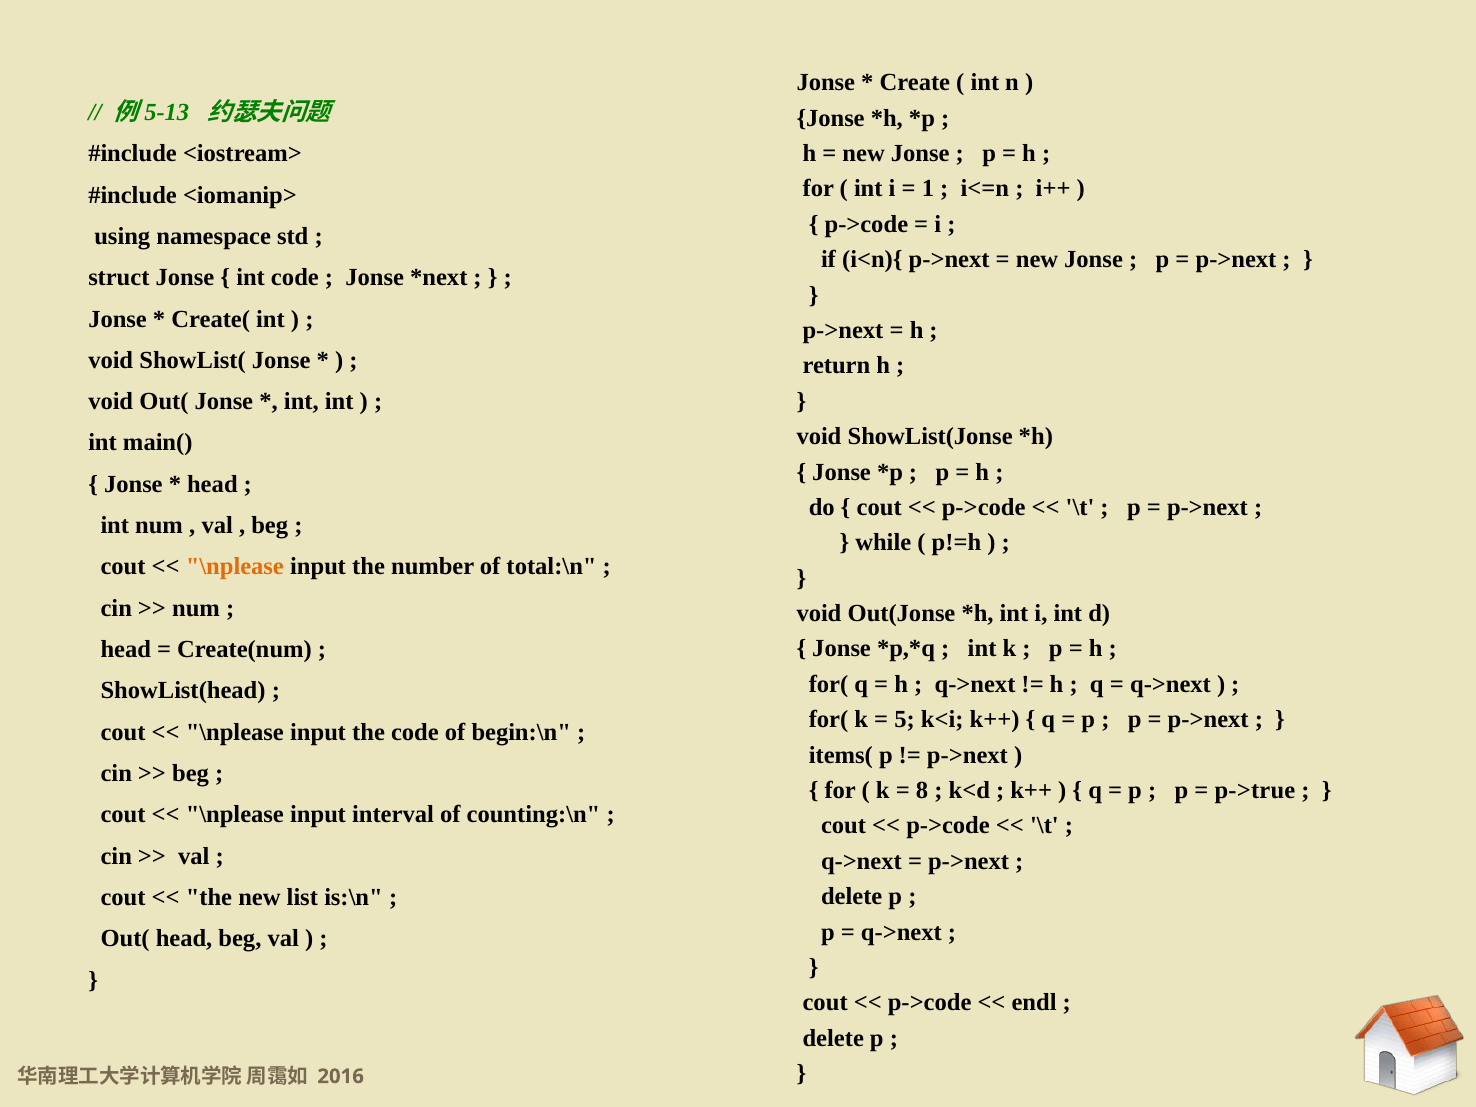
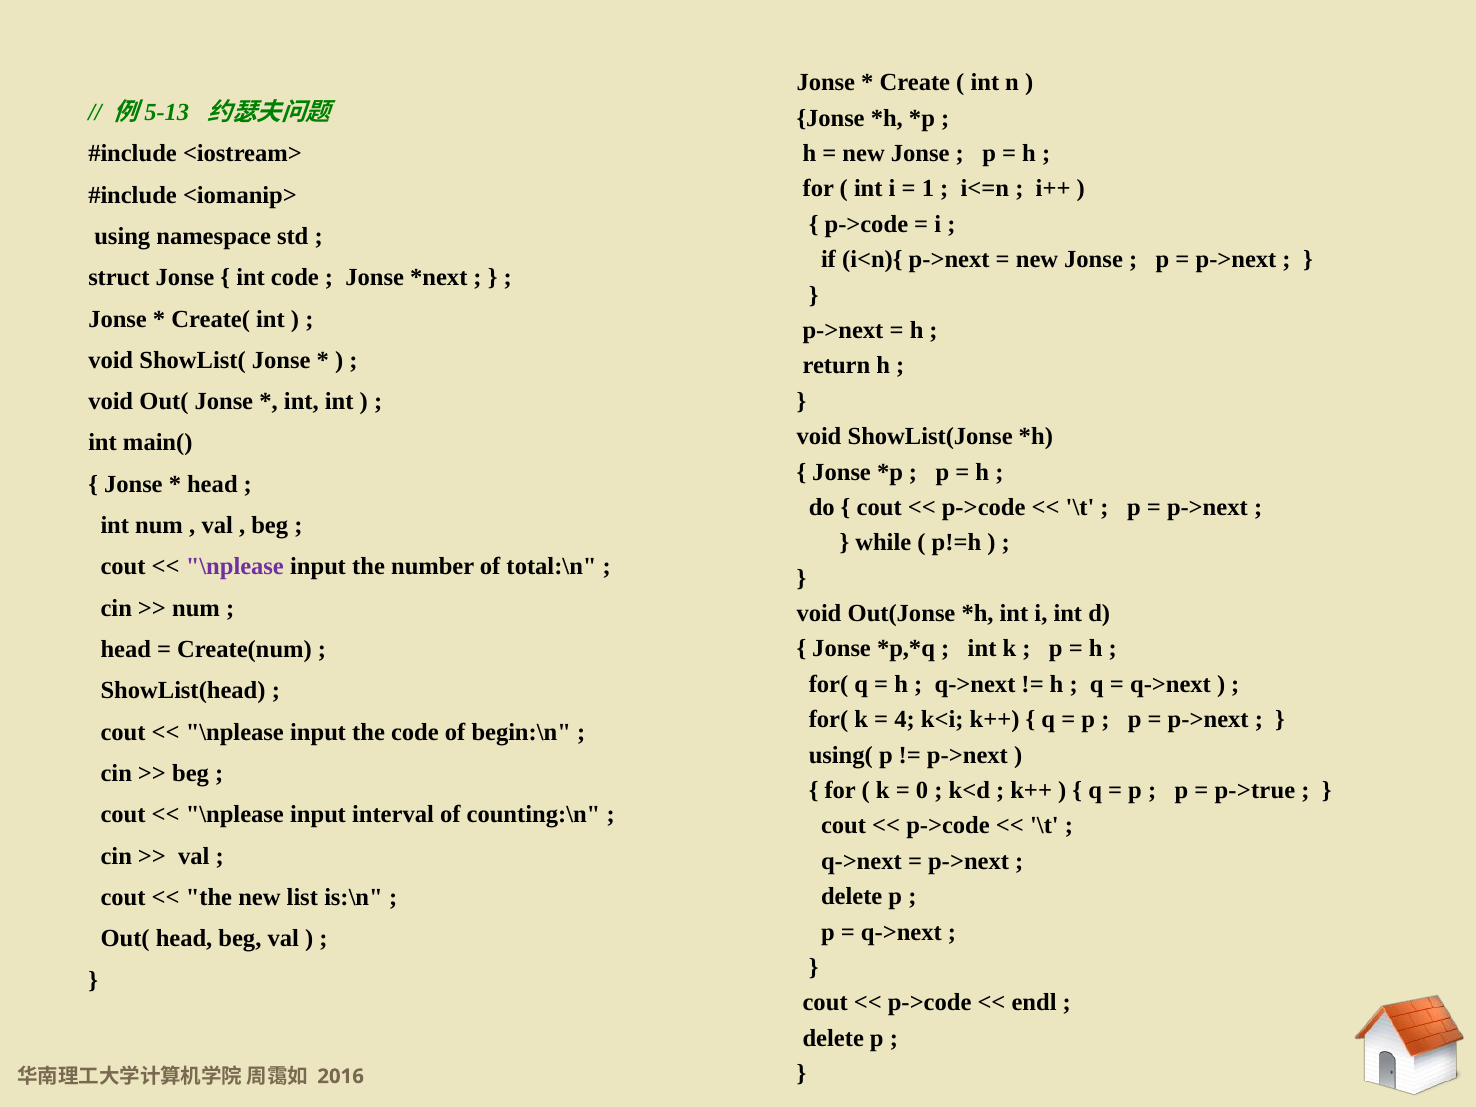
\nplease at (235, 567) colour: orange -> purple
5: 5 -> 4
items(: items( -> using(
8: 8 -> 0
